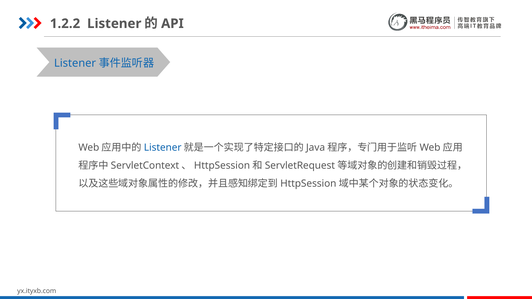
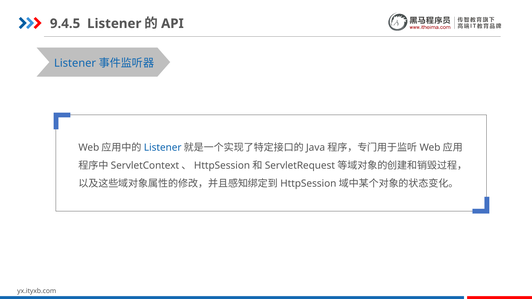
1.2.2: 1.2.2 -> 9.4.5
